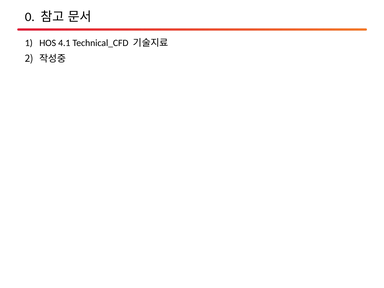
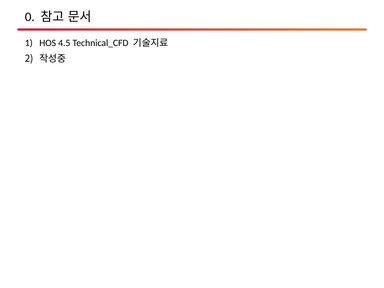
4.1: 4.1 -> 4.5
